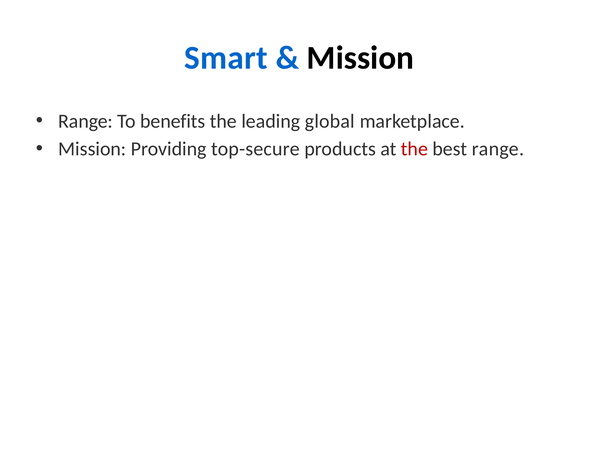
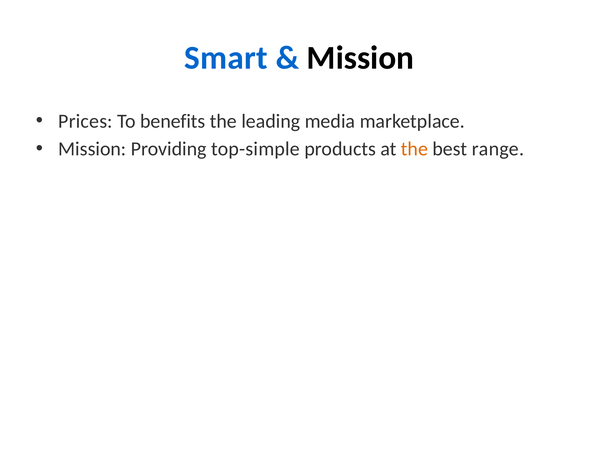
Range at (86, 121): Range -> Prices
global: global -> media
top-secure: top-secure -> top-simple
the at (414, 149) colour: red -> orange
